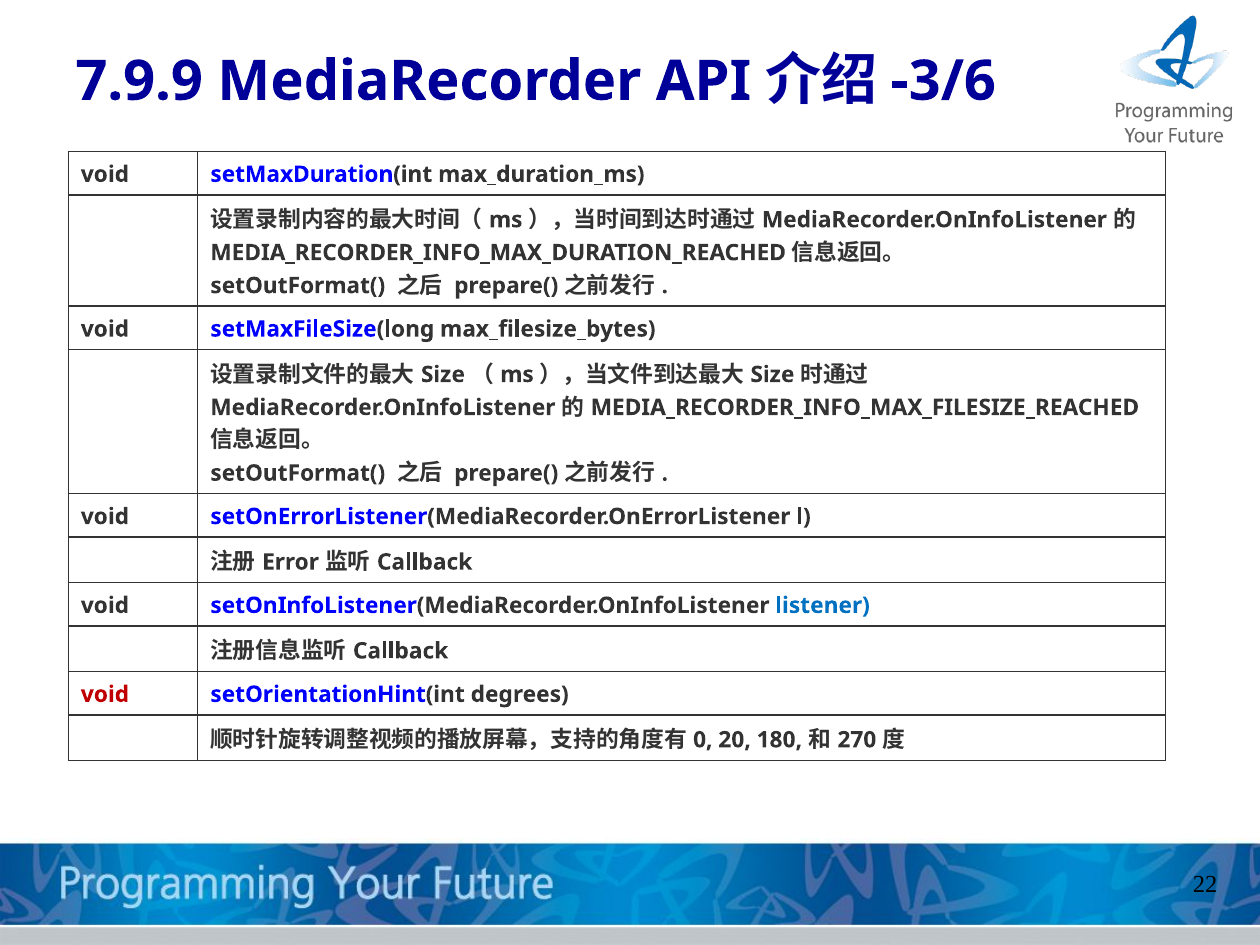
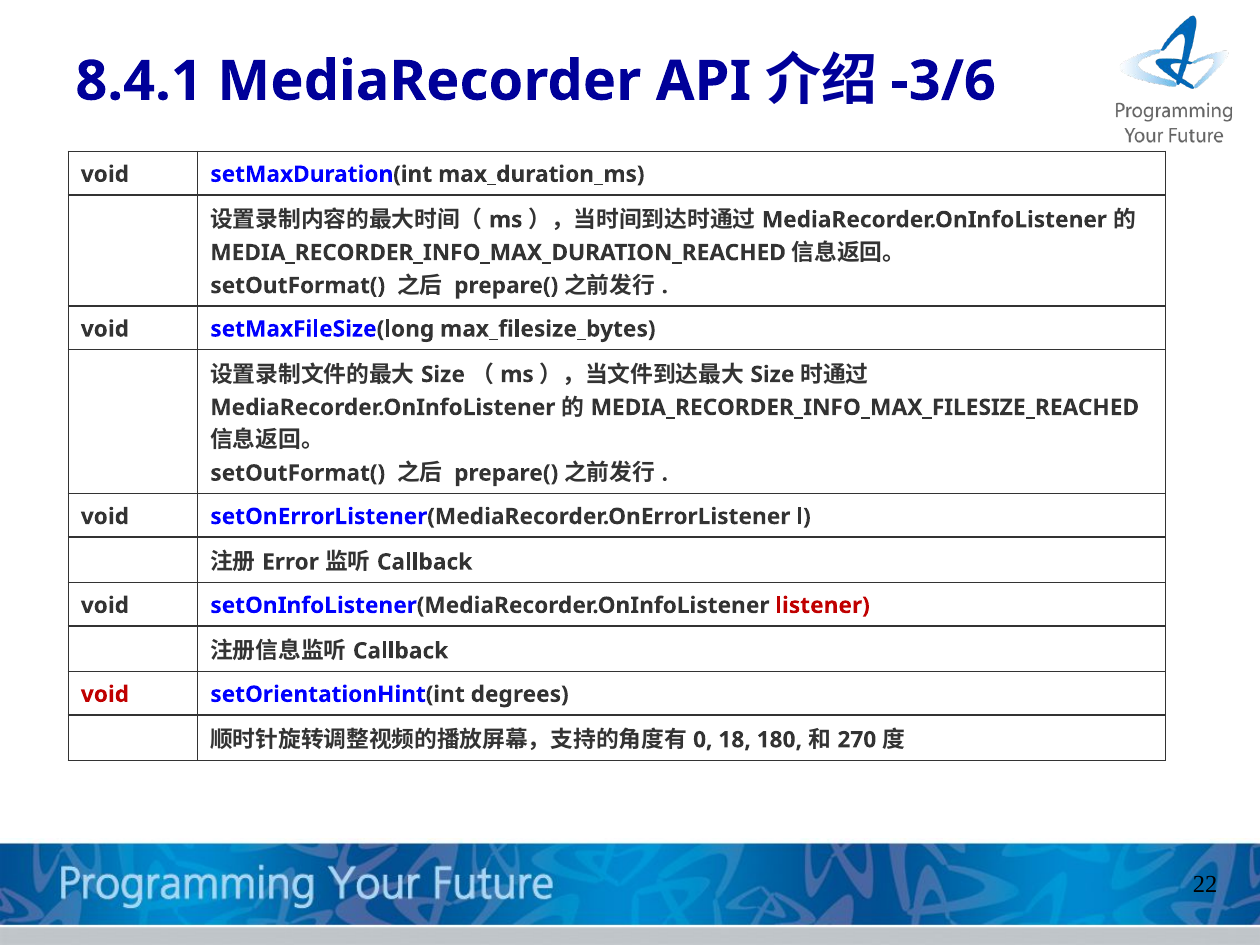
7.9.9: 7.9.9 -> 8.4.1
listener colour: blue -> red
20: 20 -> 18
